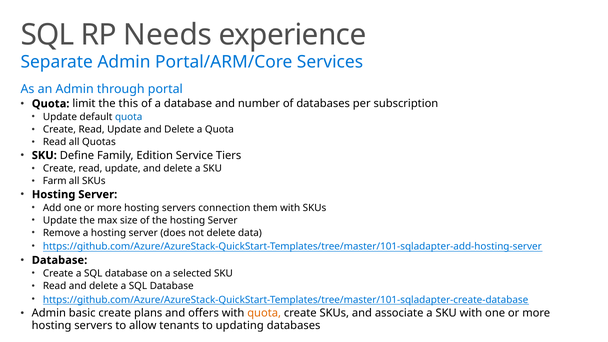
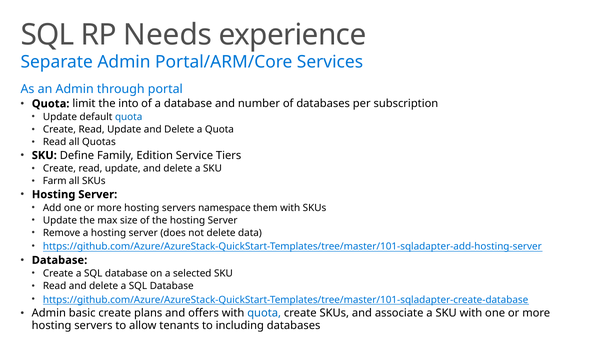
this: this -> into
connection: connection -> namespace
quota at (264, 313) colour: orange -> blue
updating: updating -> including
